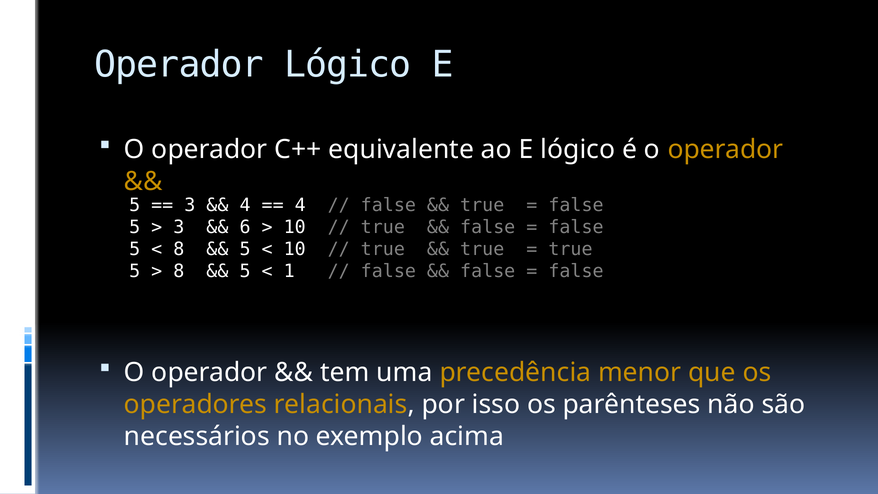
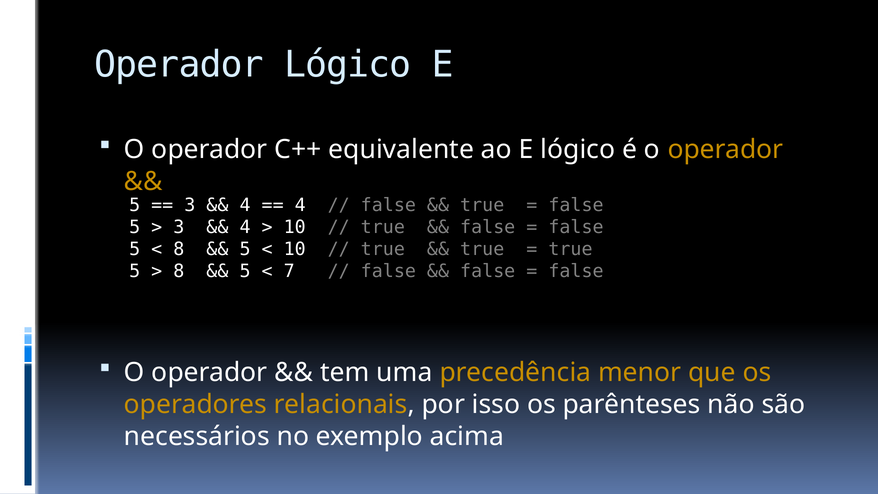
6 at (245, 227): 6 -> 4
1: 1 -> 7
